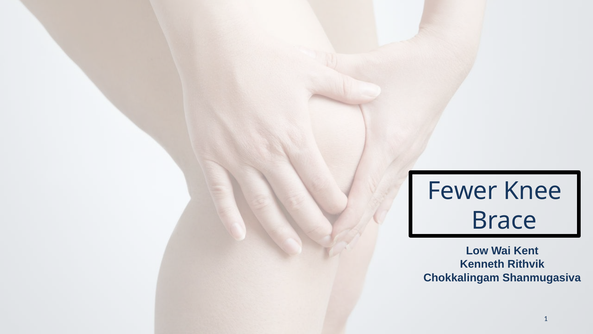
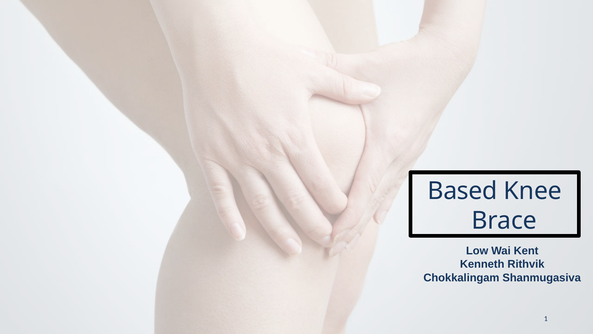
Fewer: Fewer -> Based
